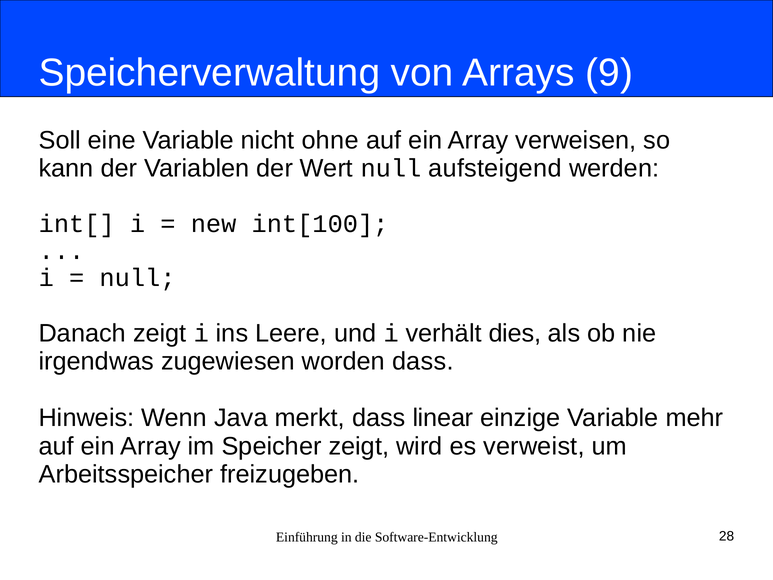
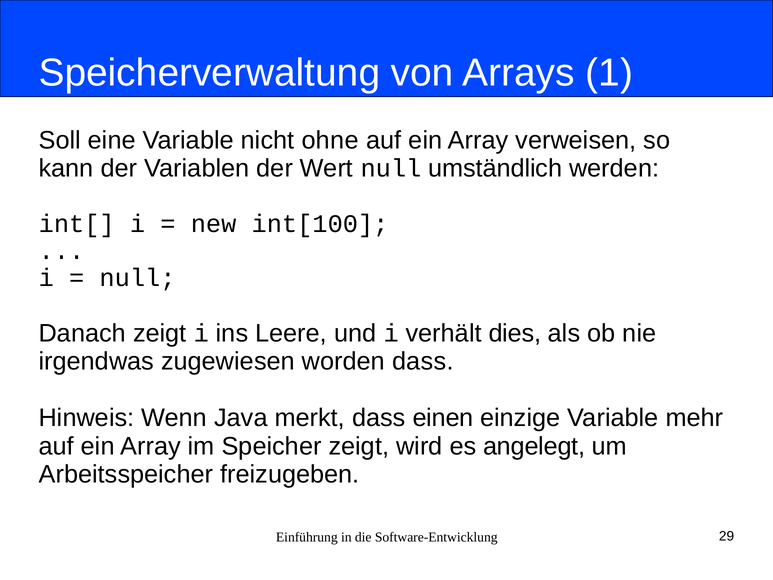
9: 9 -> 1
aufsteigend: aufsteigend -> umständlich
linear: linear -> einen
verweist: verweist -> angelegt
28: 28 -> 29
